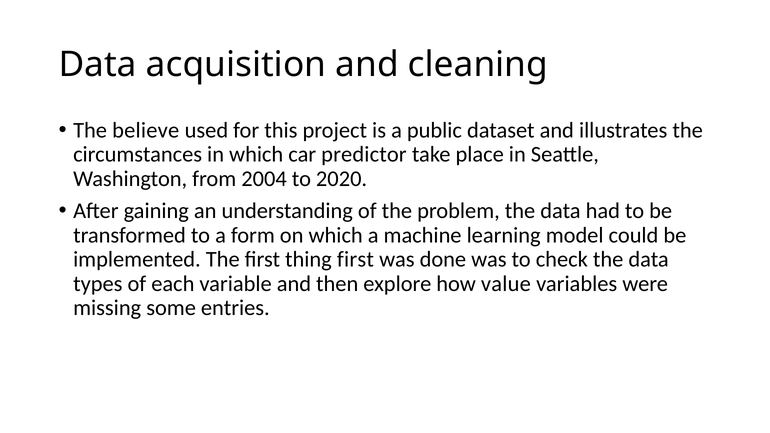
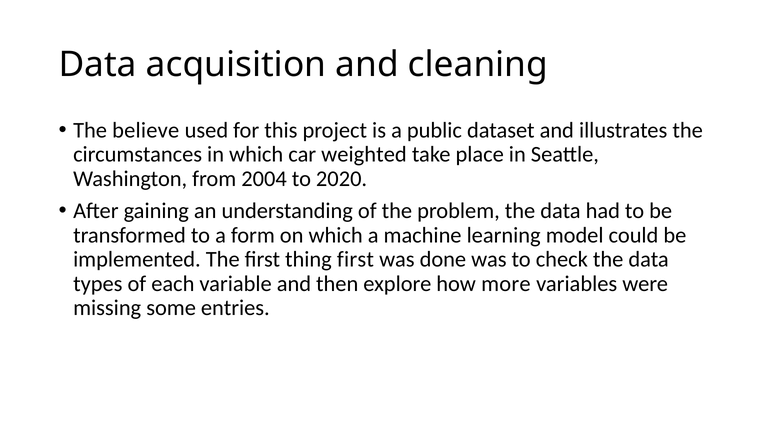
predictor: predictor -> weighted
value: value -> more
